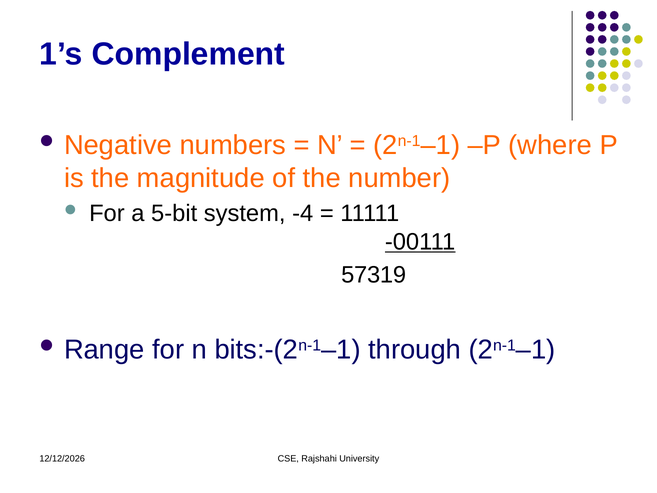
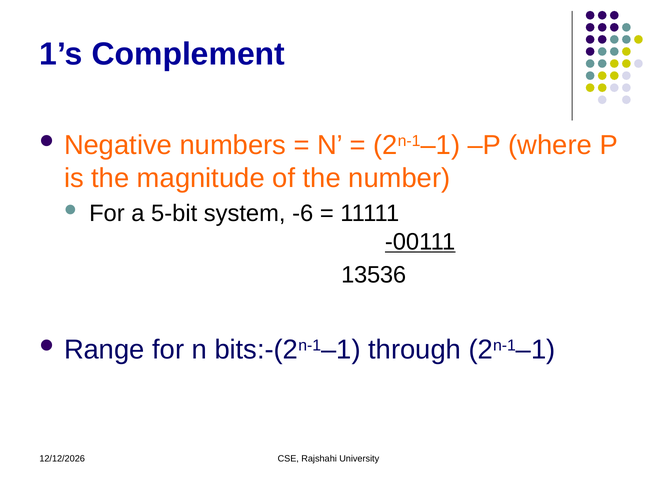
-4: -4 -> -6
57319: 57319 -> 13536
